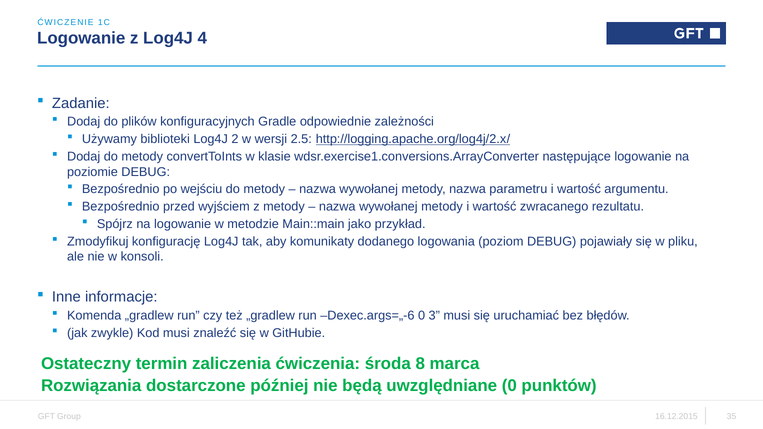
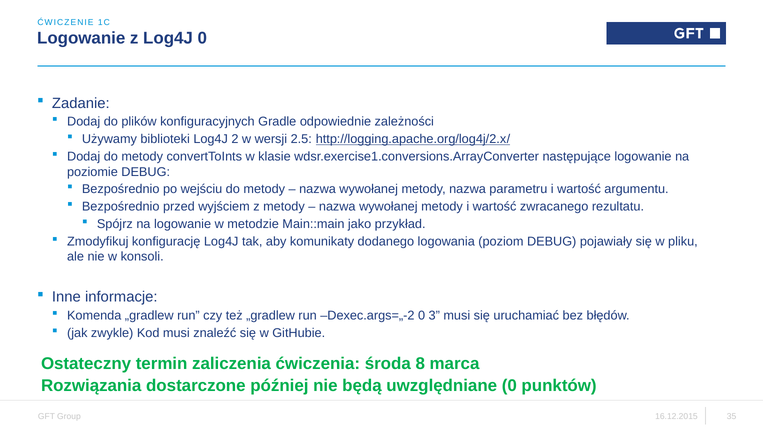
Log4J 4: 4 -> 0
Dexec.args=„-6: Dexec.args=„-6 -> Dexec.args=„-2
